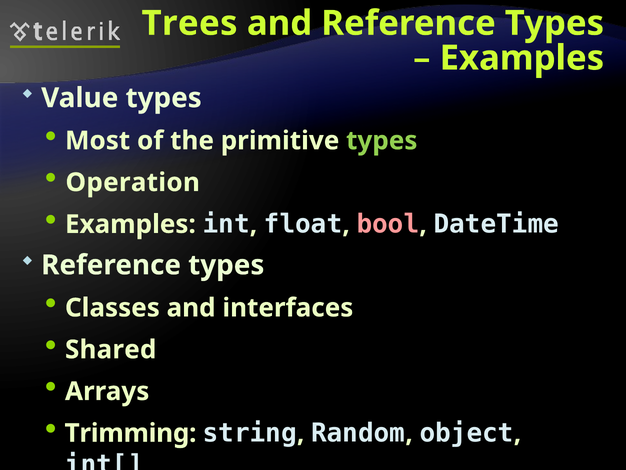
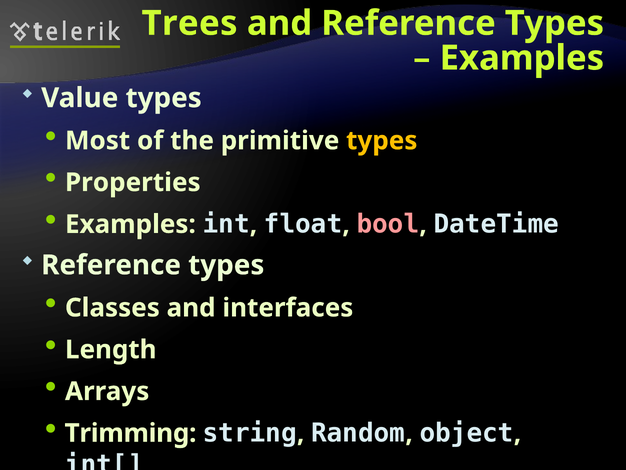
types at (382, 141) colour: light green -> yellow
Operation: Operation -> Properties
Shared: Shared -> Length
